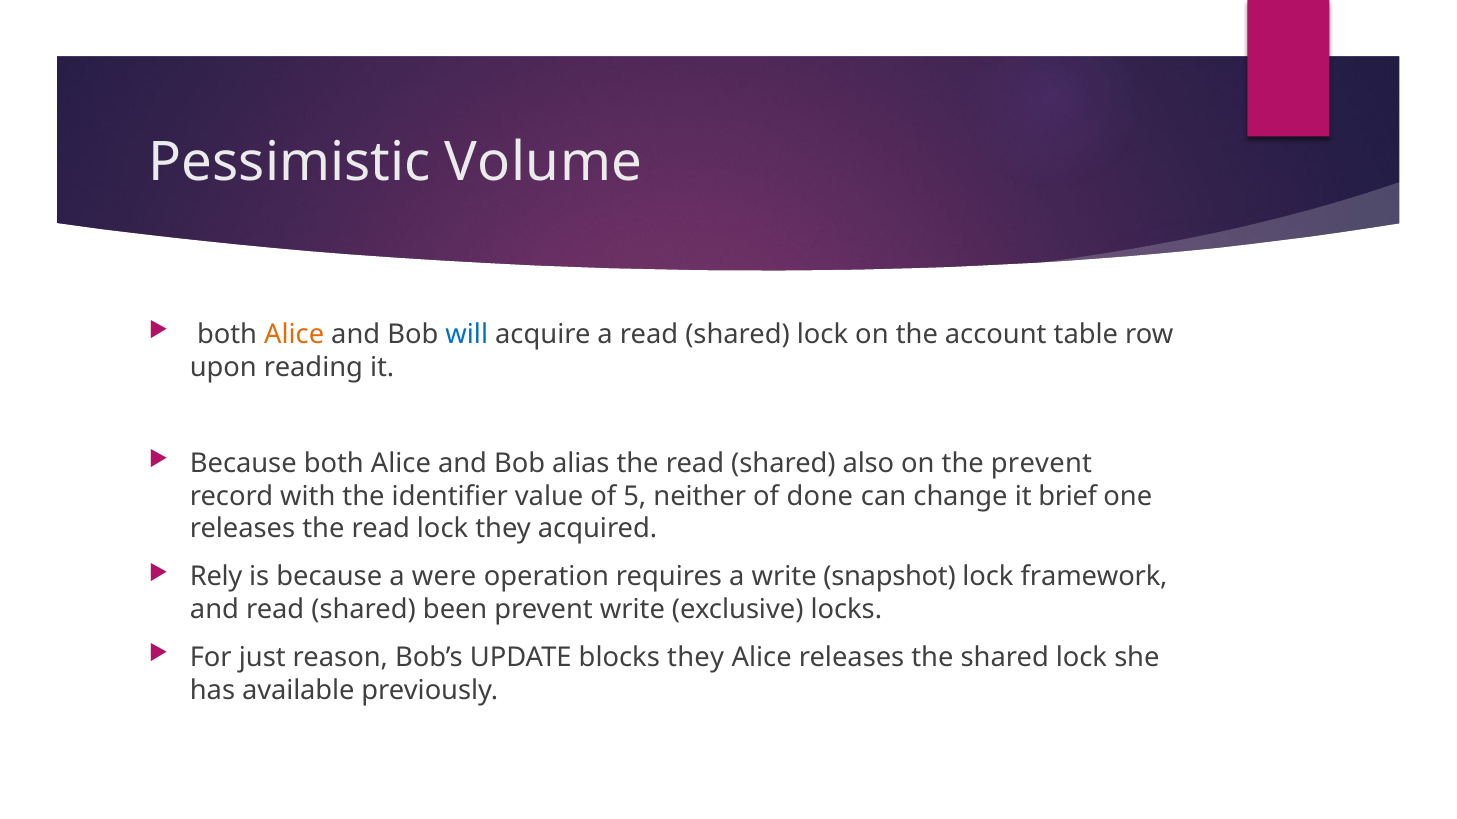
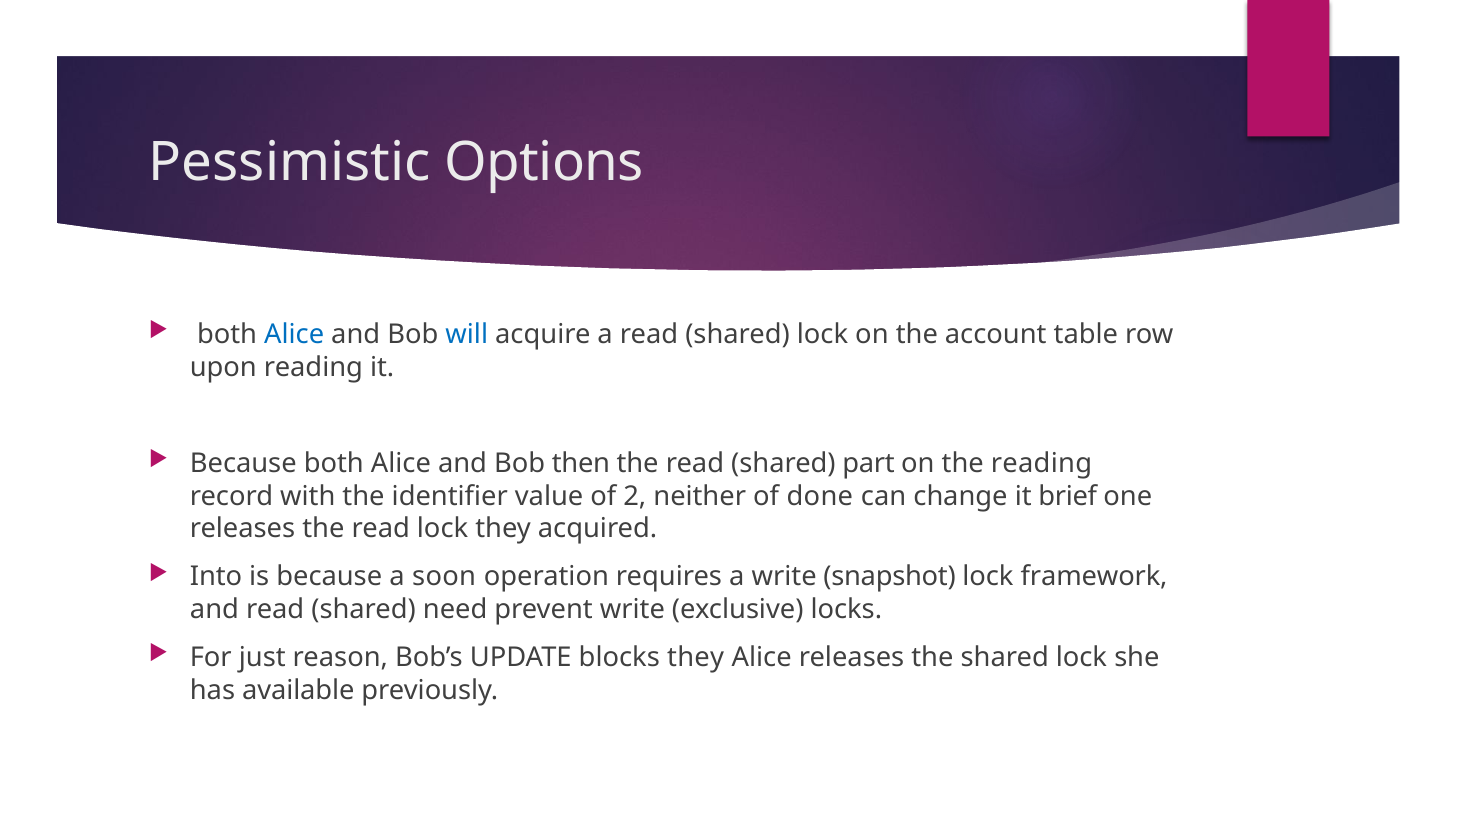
Volume: Volume -> Options
Alice at (294, 335) colour: orange -> blue
alias: alias -> then
also: also -> part
the prevent: prevent -> reading
5: 5 -> 2
Rely: Rely -> Into
were: were -> soon
been: been -> need
